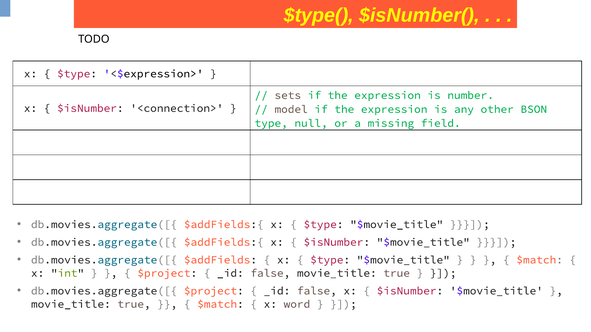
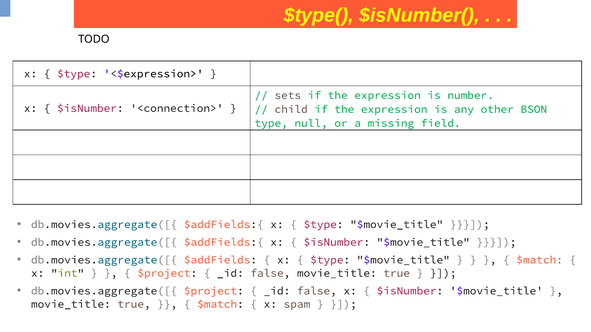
model: model -> child
word: word -> spam
